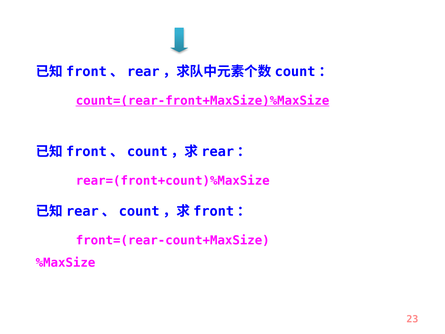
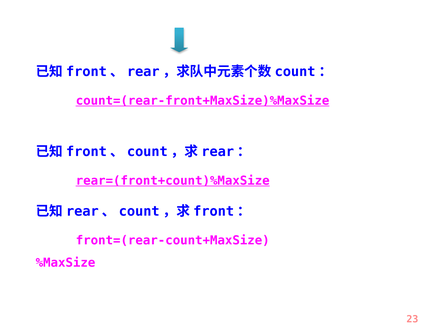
rear=(front+count)%MaxSize underline: none -> present
